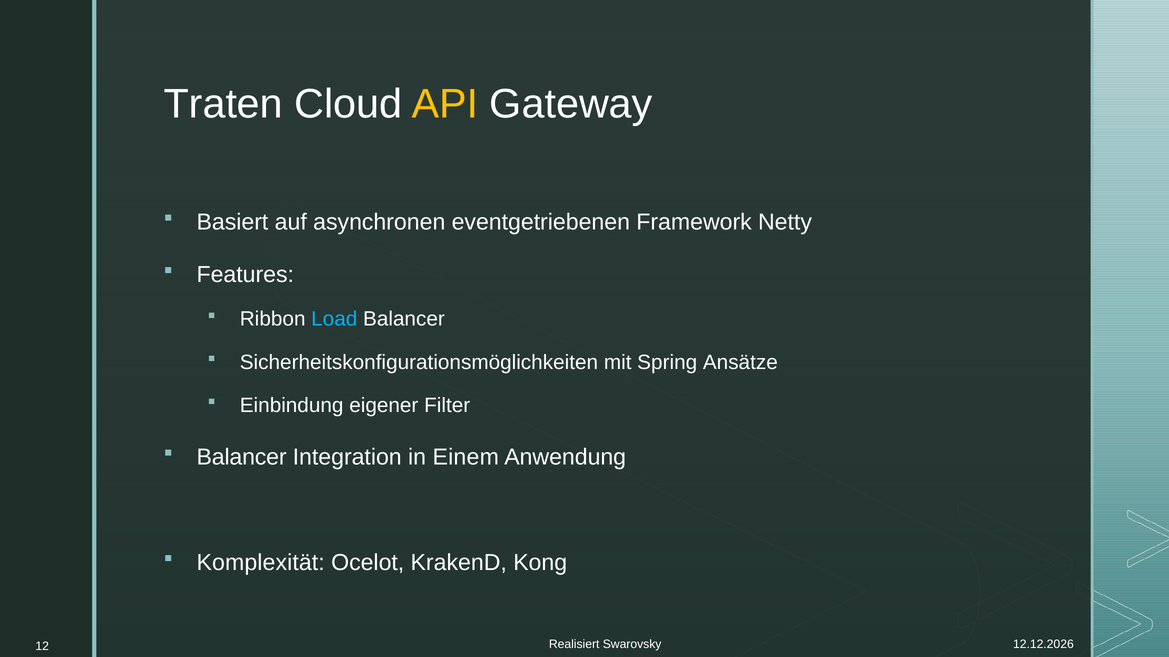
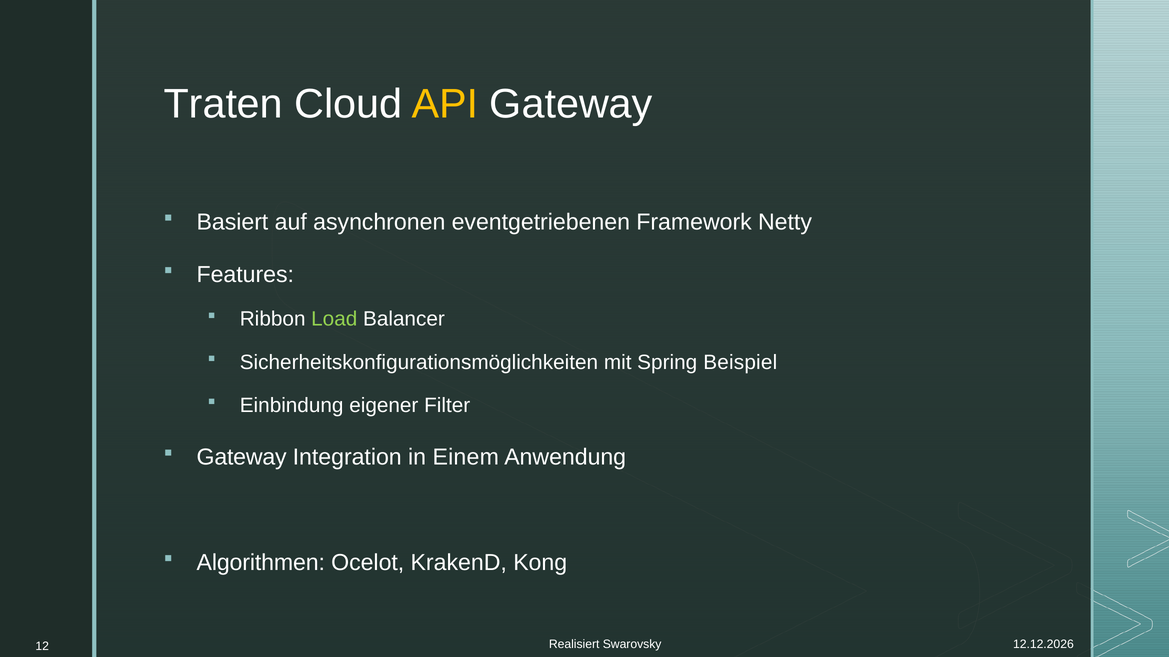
Load colour: light blue -> light green
Ansätze: Ansätze -> Beispiel
Balancer at (242, 457): Balancer -> Gateway
Komplexität: Komplexität -> Algorithmen
